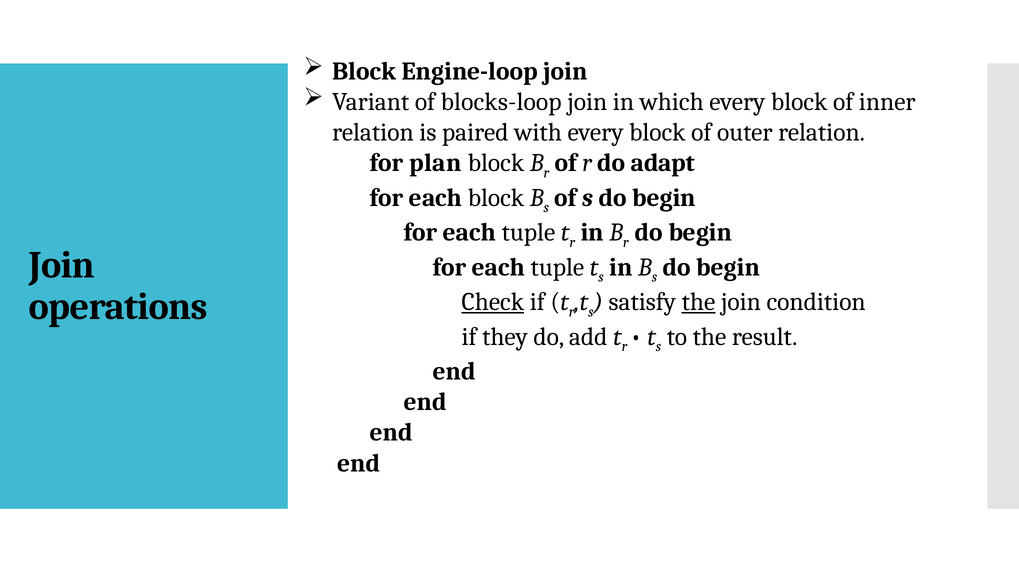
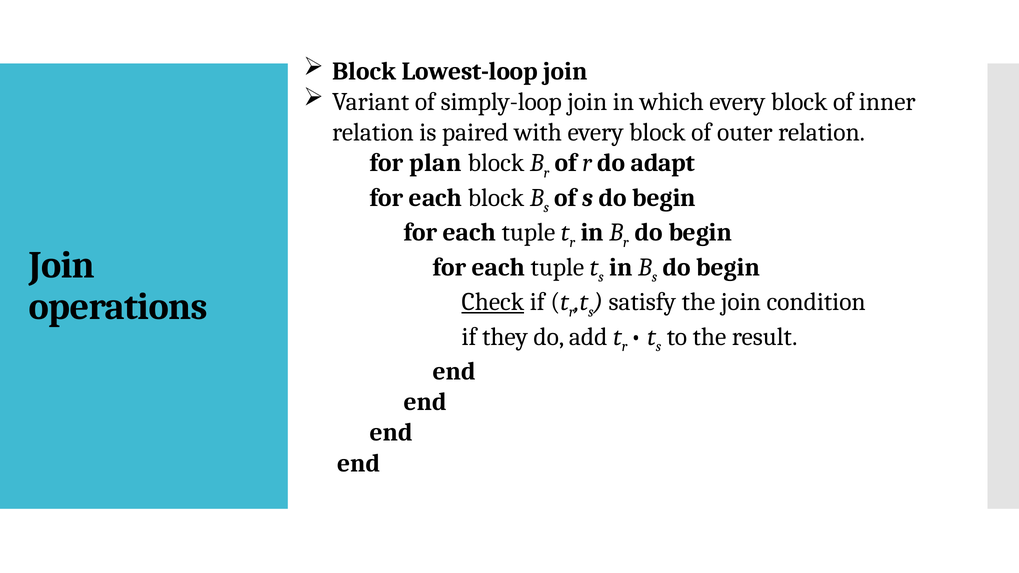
Engine-loop: Engine-loop -> Lowest-loop
blocks-loop: blocks-loop -> simply-loop
the at (699, 302) underline: present -> none
